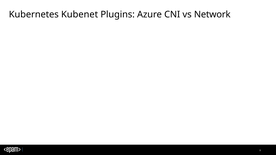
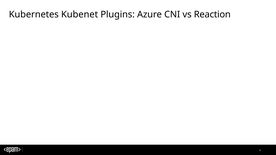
Network: Network -> Reaction
